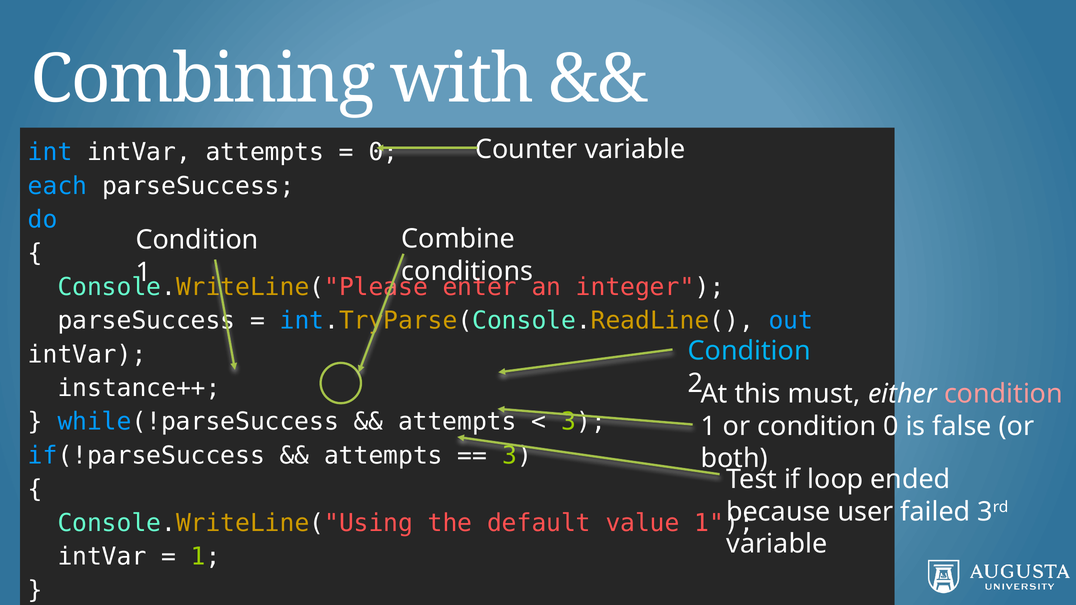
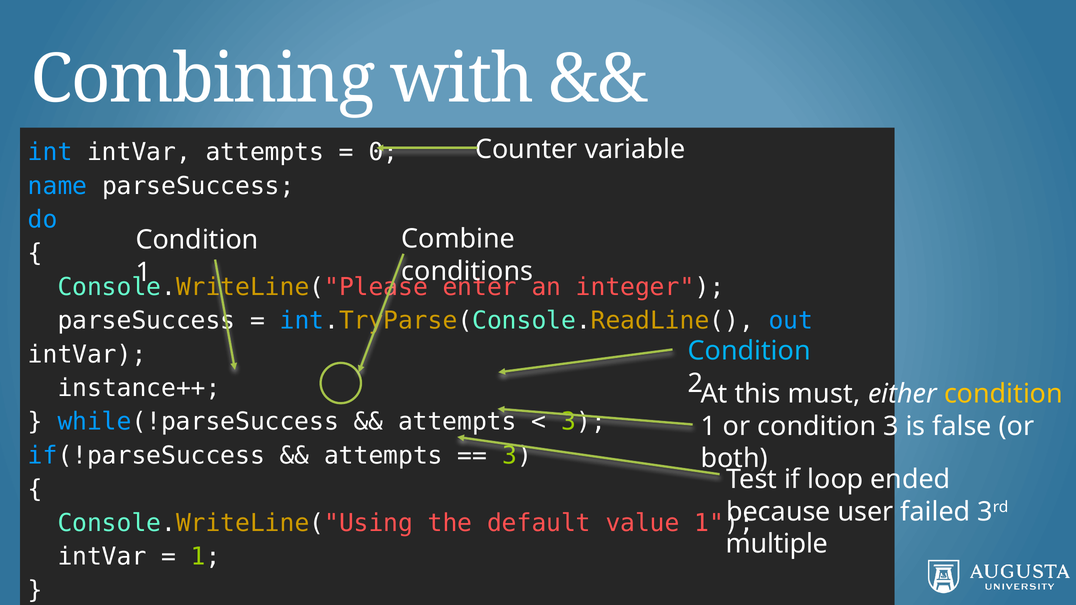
each: each -> name
condition at (1003, 394) colour: pink -> yellow
condition 0: 0 -> 3
variable at (777, 544): variable -> multiple
